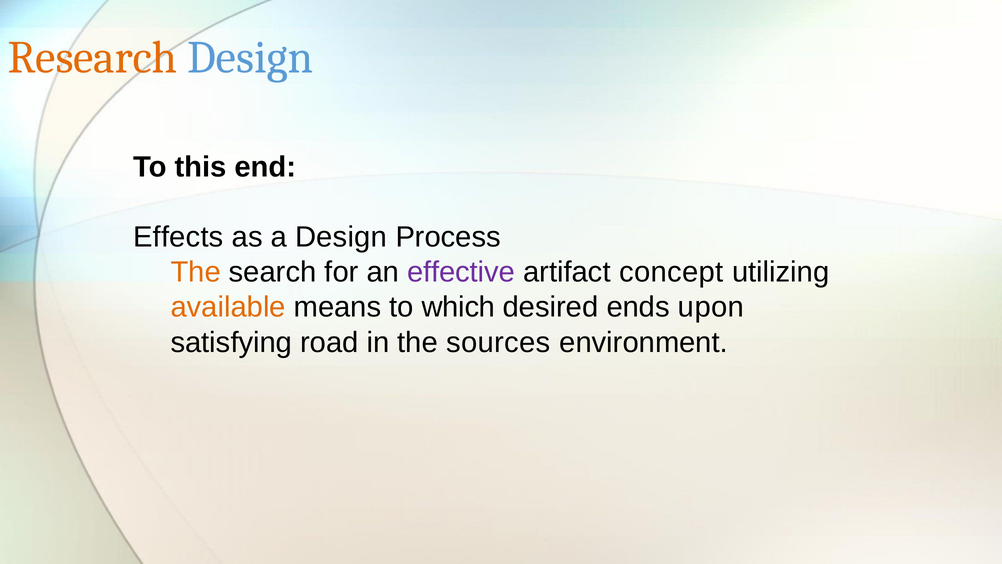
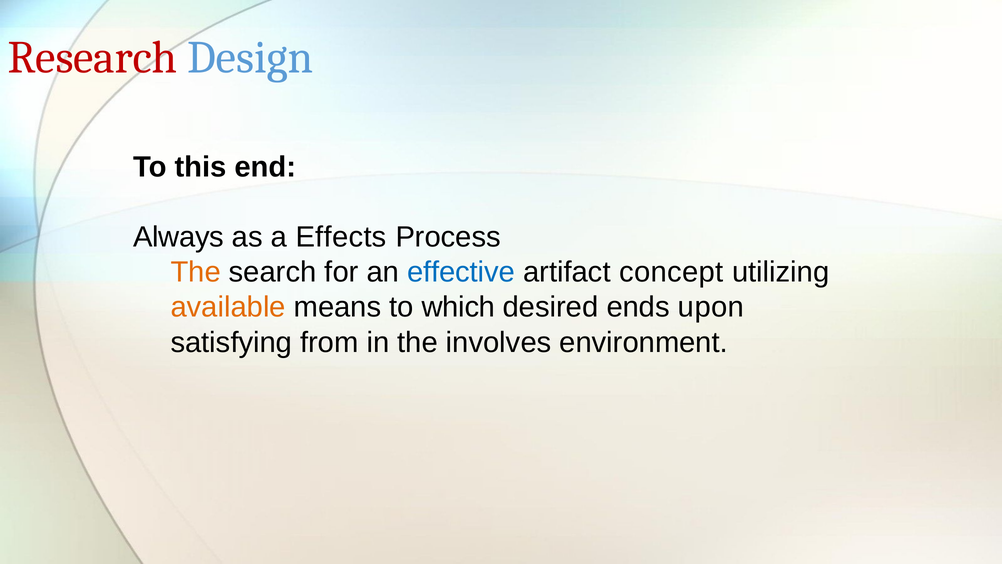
Research colour: orange -> red
Effects: Effects -> Always
a Design: Design -> Effects
effective colour: purple -> blue
road: road -> from
sources: sources -> involves
